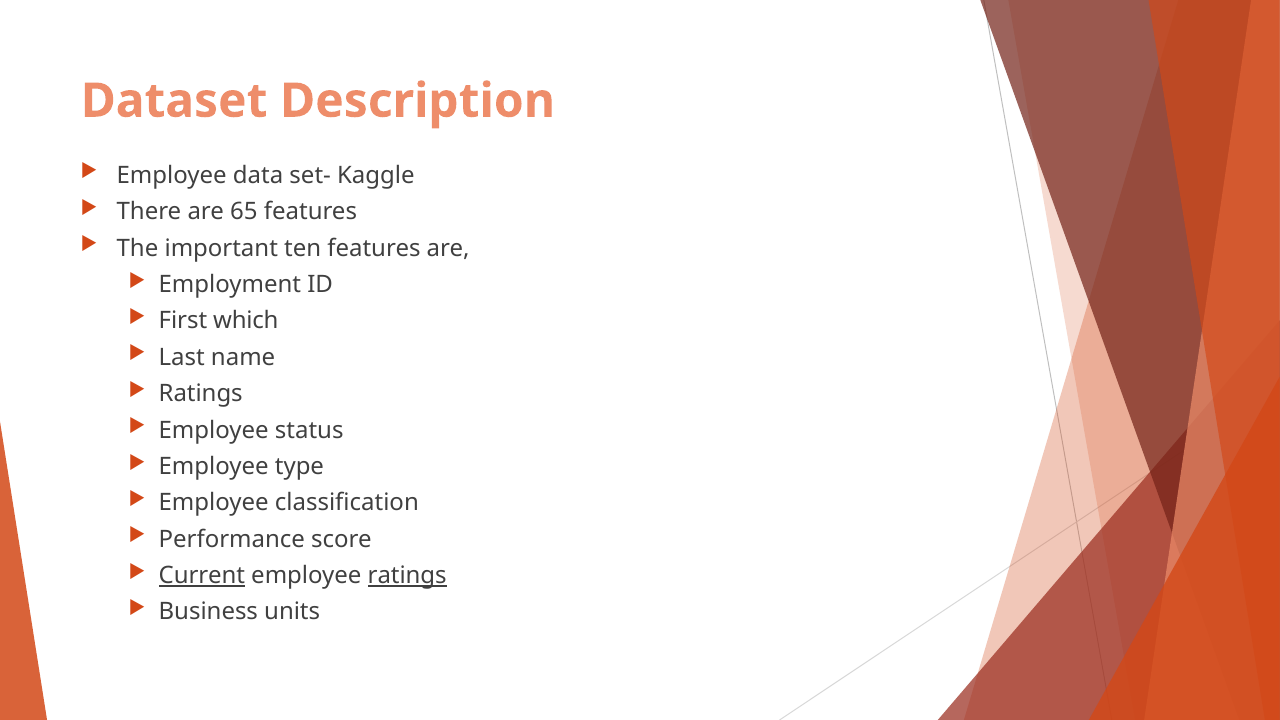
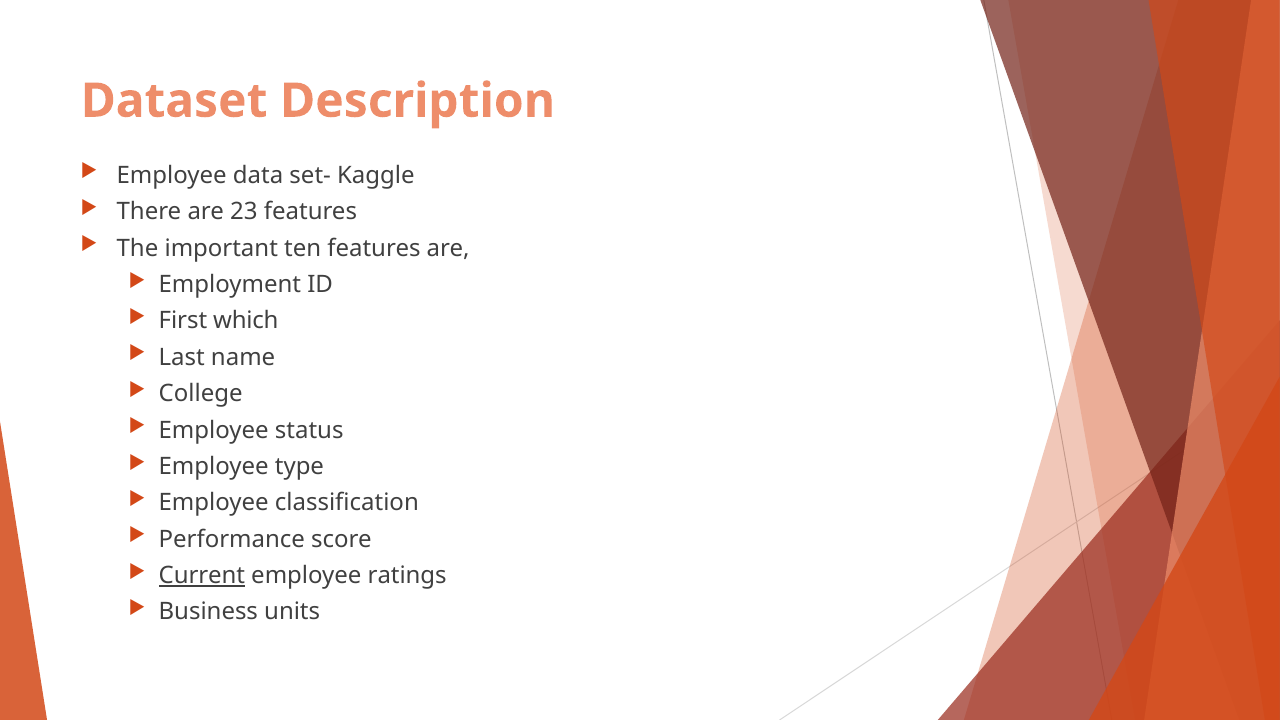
65: 65 -> 23
Ratings at (201, 394): Ratings -> College
ratings at (407, 576) underline: present -> none
